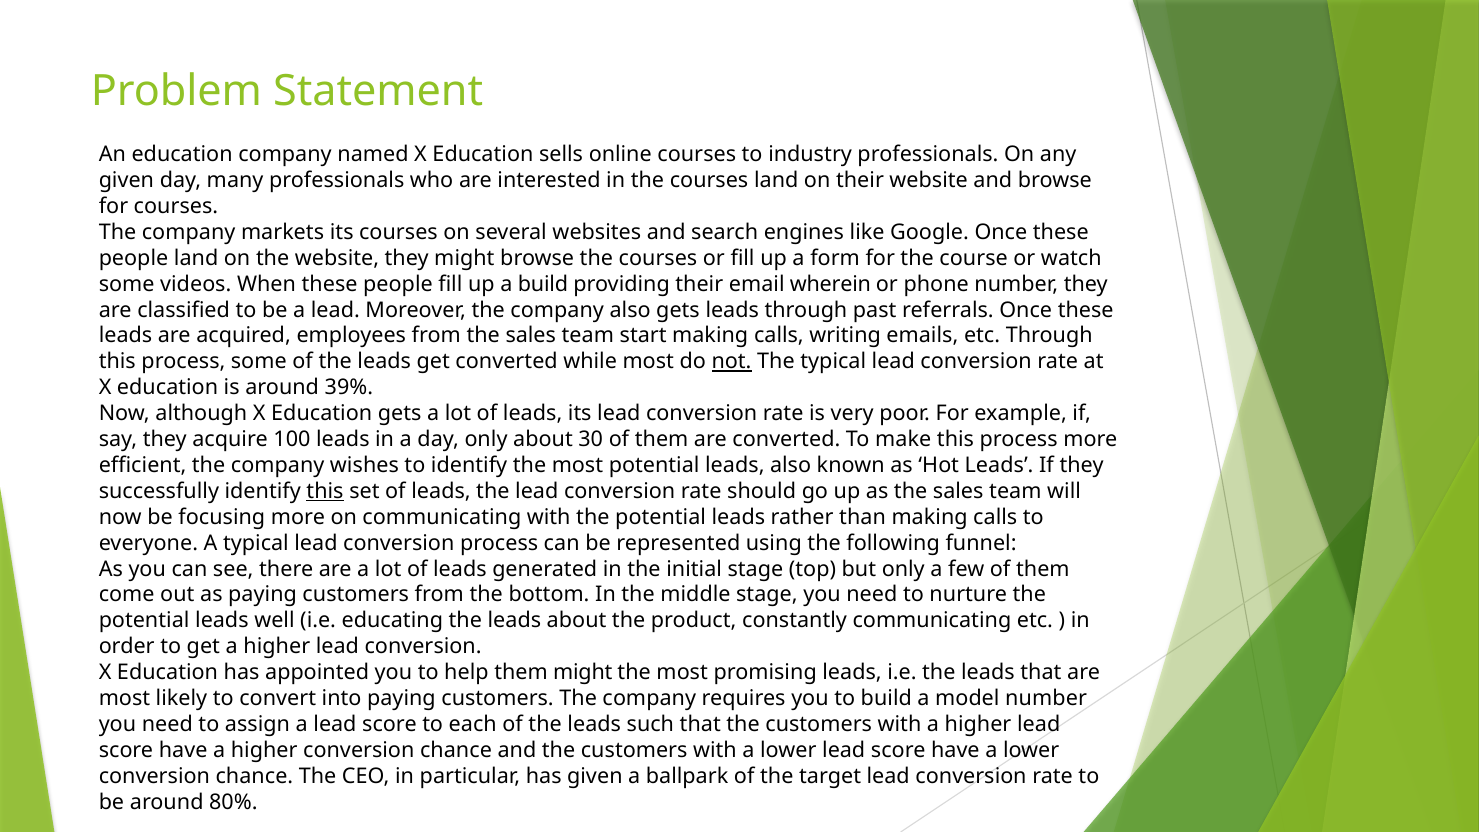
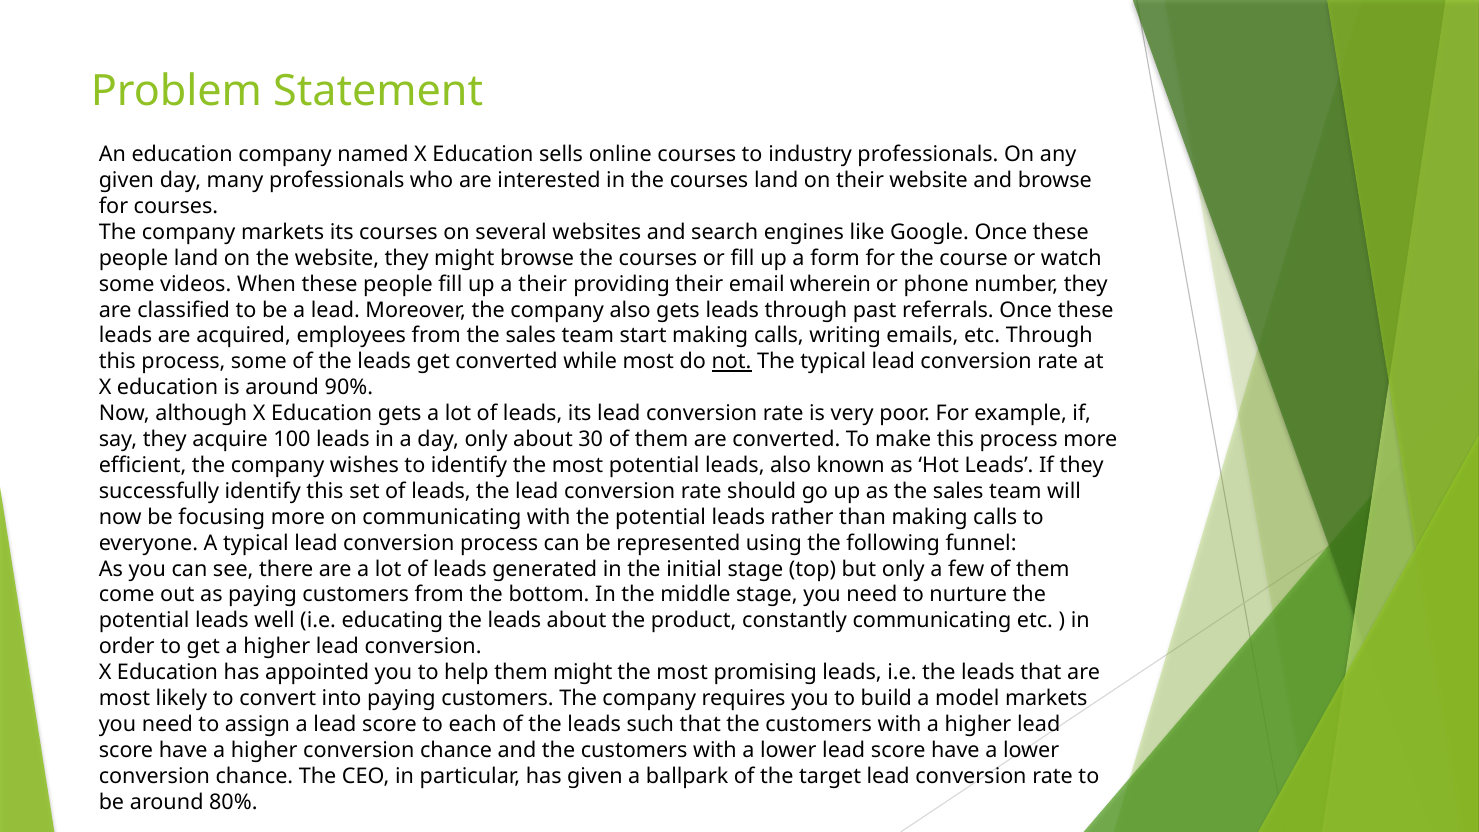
a build: build -> their
39%: 39% -> 90%
this at (325, 491) underline: present -> none
model number: number -> markets
